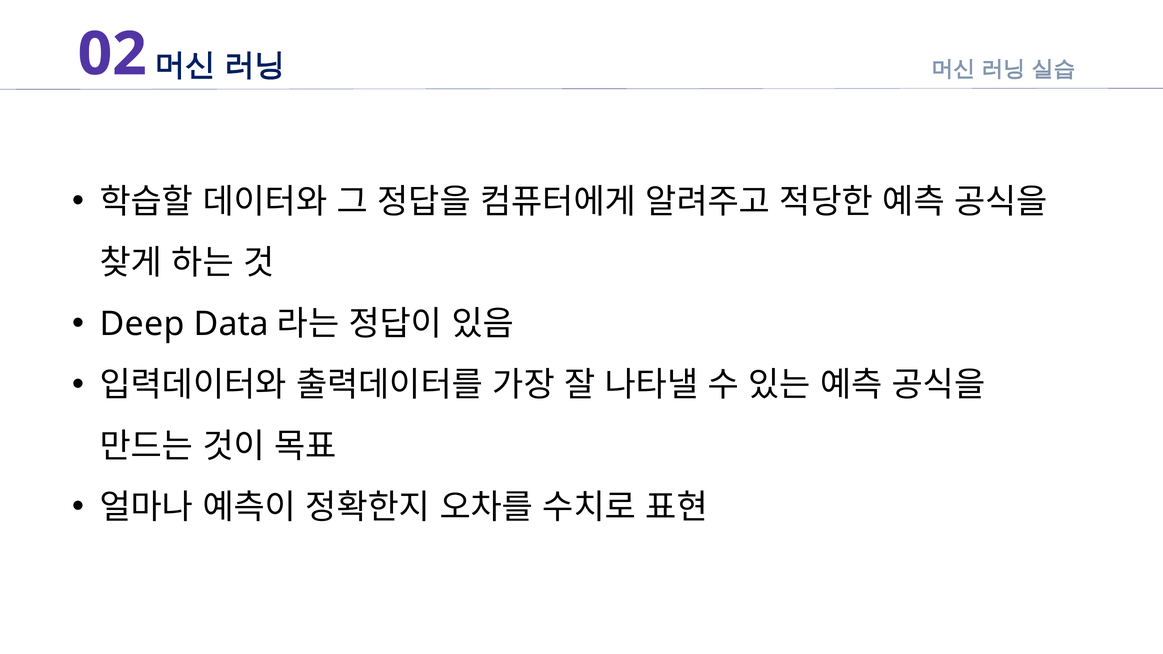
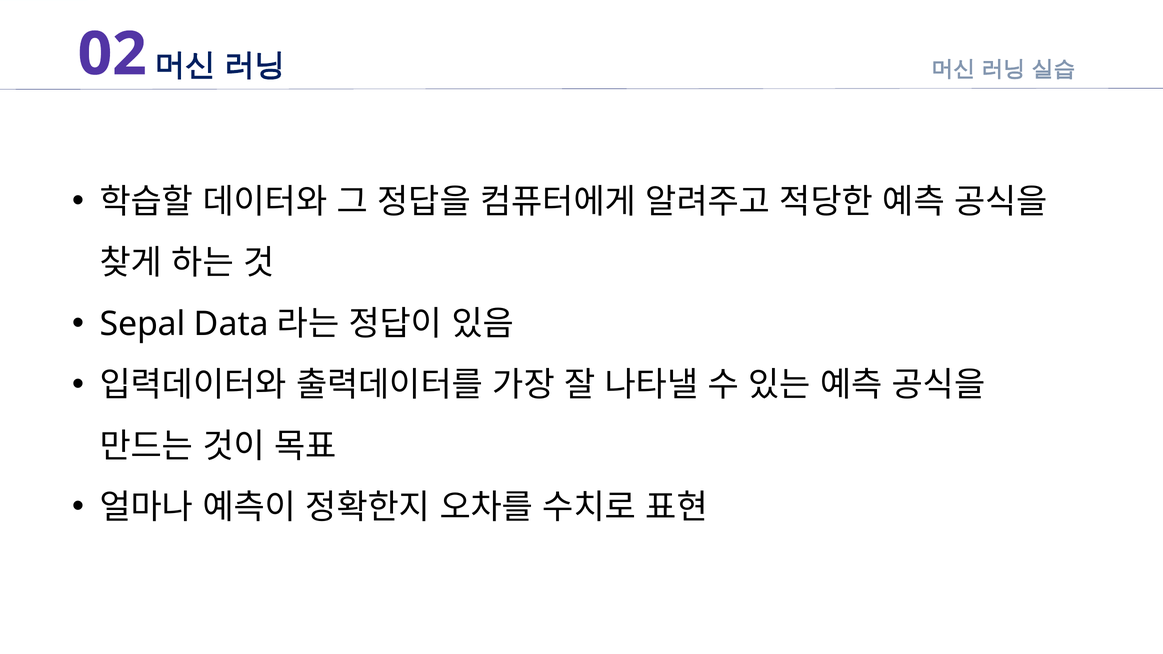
Deep: Deep -> Sepal
